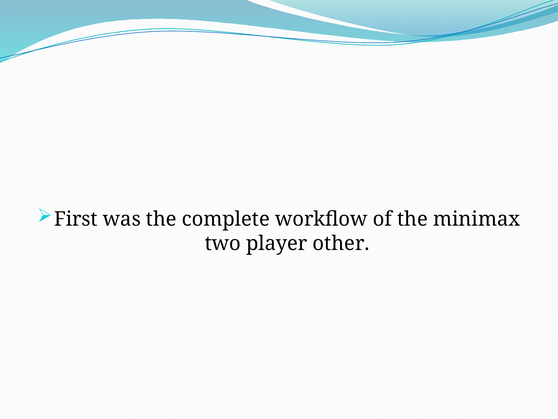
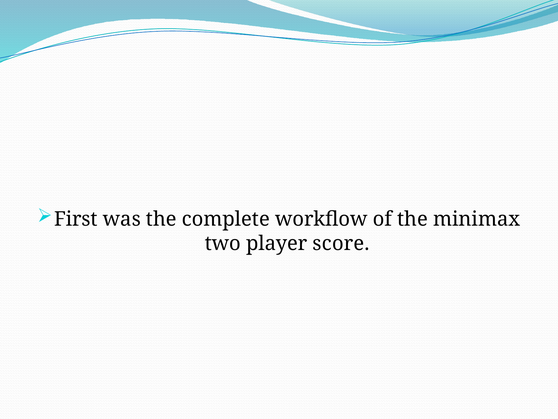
other: other -> score
